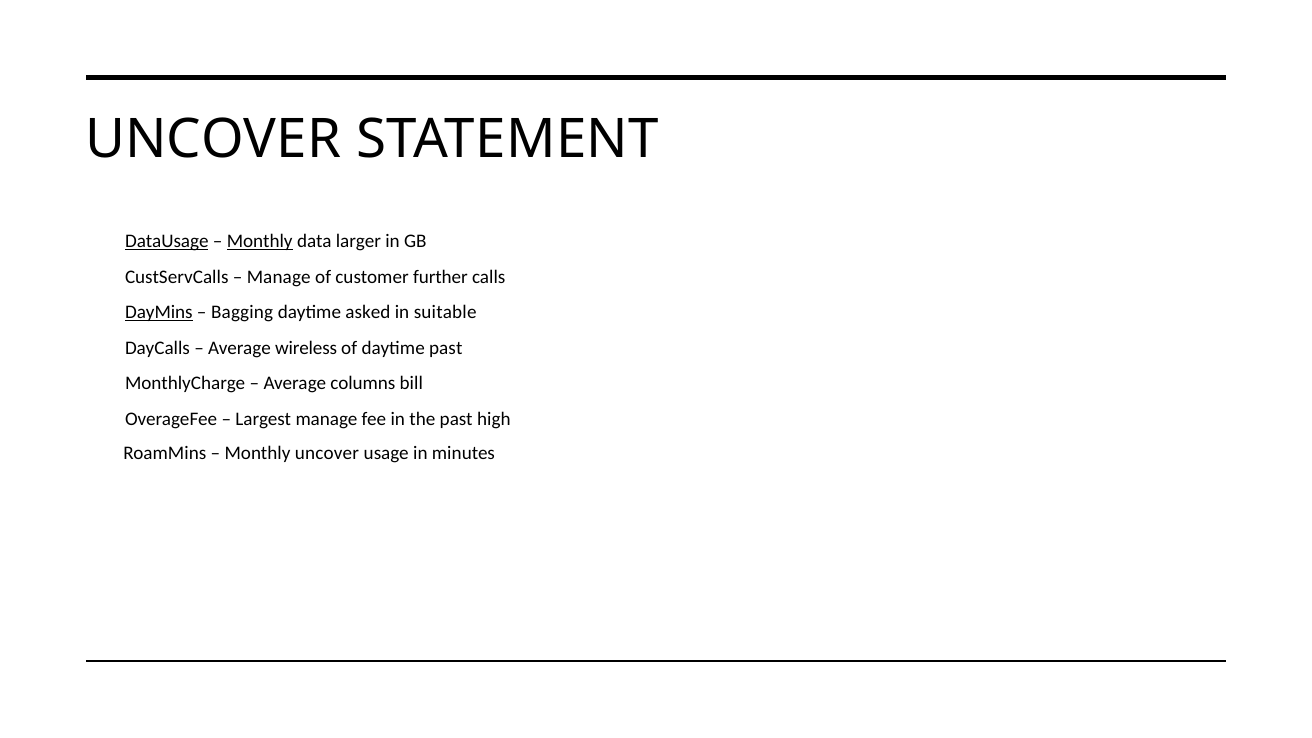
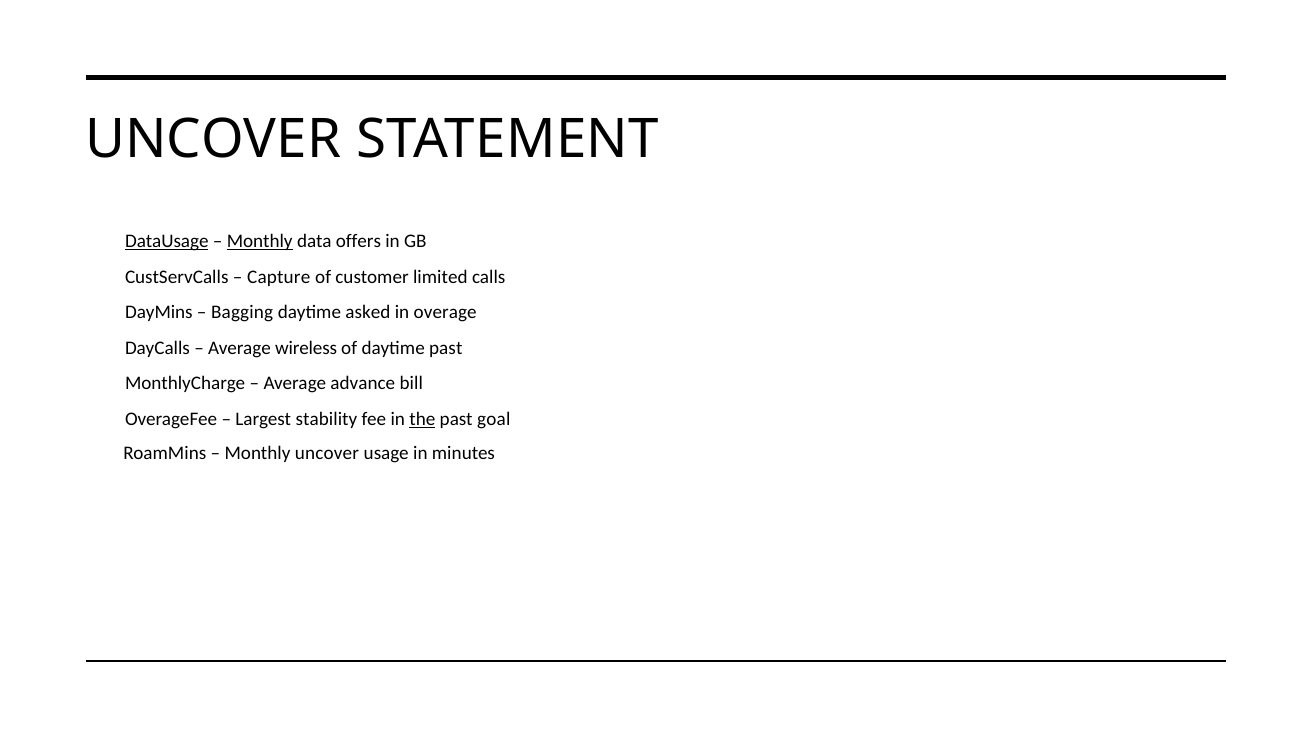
larger: larger -> offers
Manage at (279, 277): Manage -> Capture
further: further -> limited
DayMins underline: present -> none
suitable: suitable -> overage
columns: columns -> advance
Largest manage: manage -> stability
the underline: none -> present
high: high -> goal
